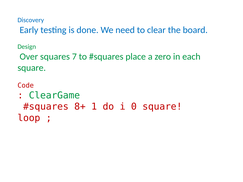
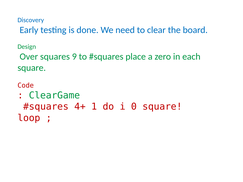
7: 7 -> 9
8+: 8+ -> 4+
